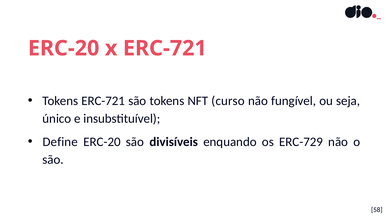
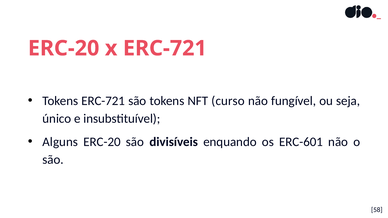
Define: Define -> Alguns
ERC-729: ERC-729 -> ERC-601
